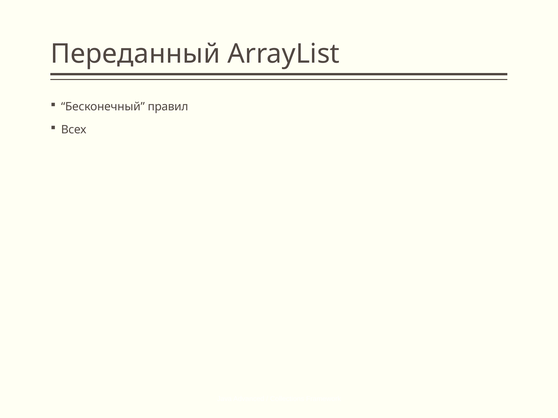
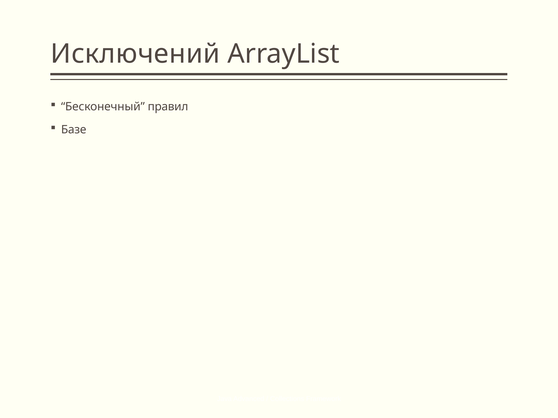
Переданный: Переданный -> Исключений
Всех: Всех -> Базе
